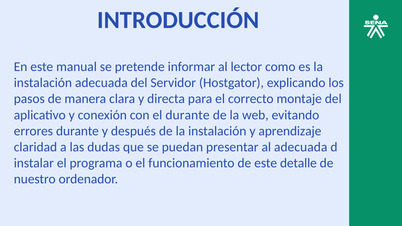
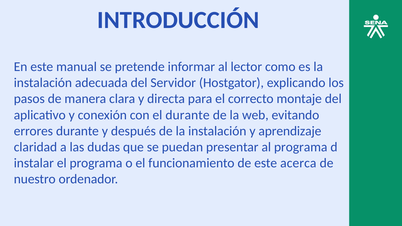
al adecuada: adecuada -> programa
detalle: detalle -> acerca
